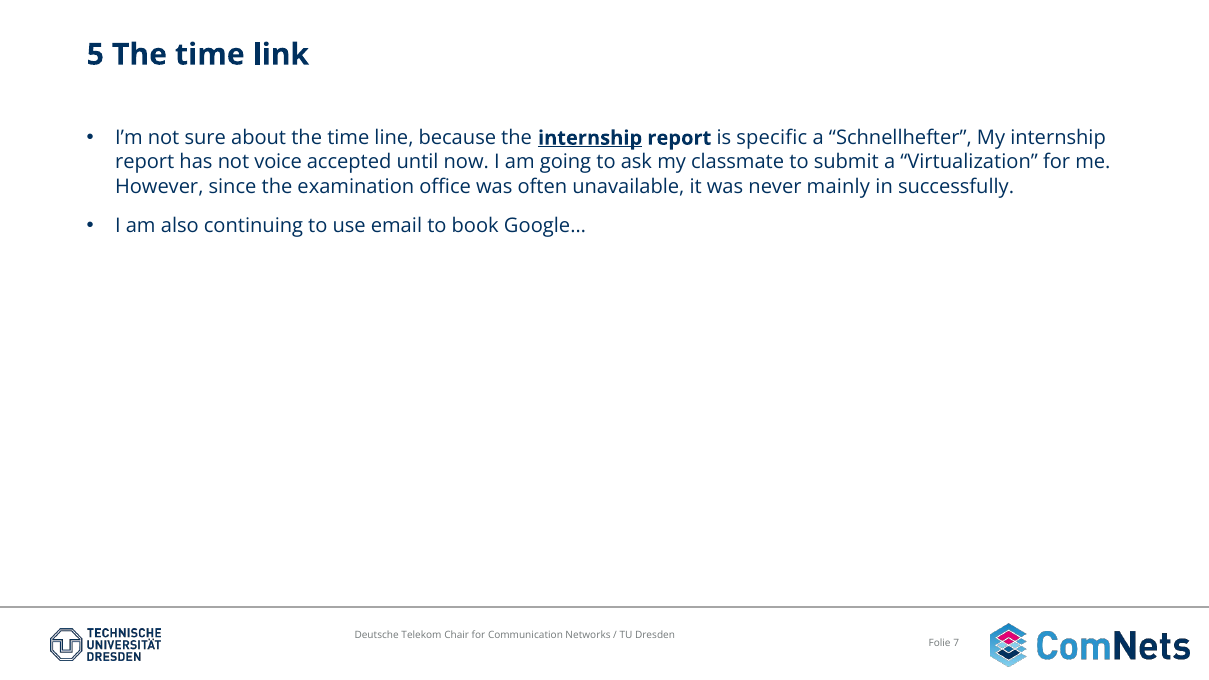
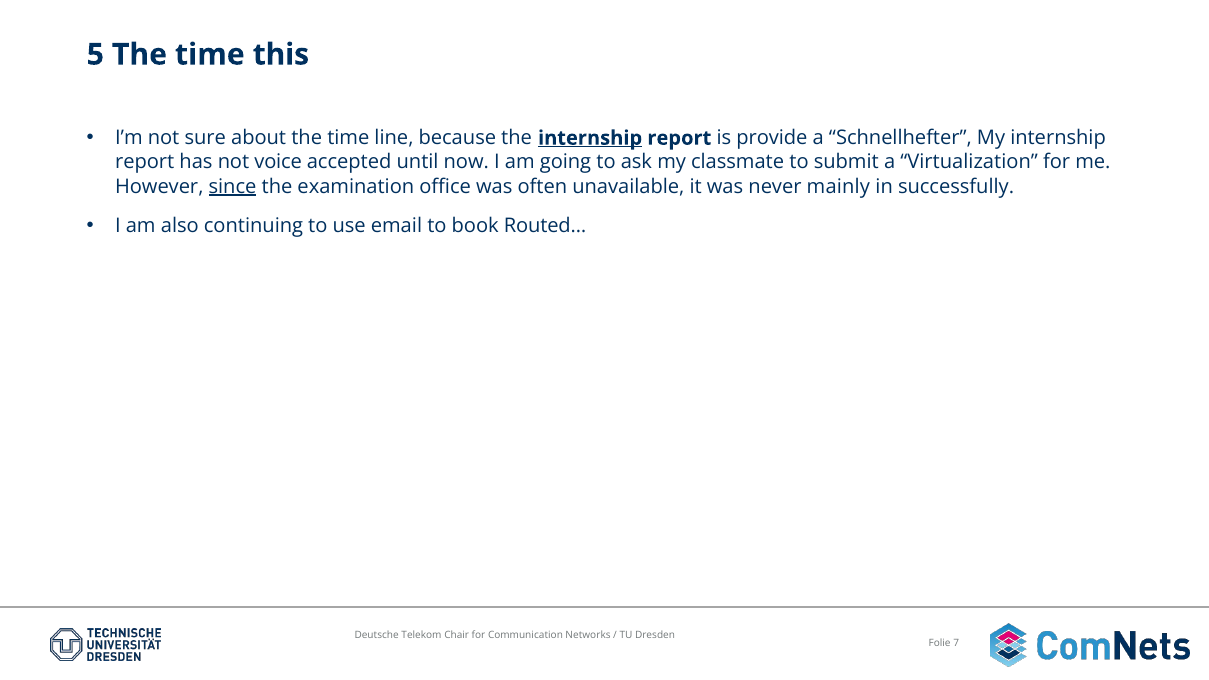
link: link -> this
specific: specific -> provide
since underline: none -> present
Google…: Google… -> Routed…
